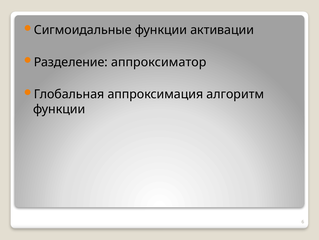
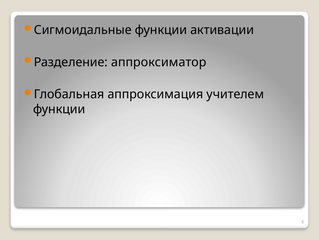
алгоритм: алгоритм -> учителем
